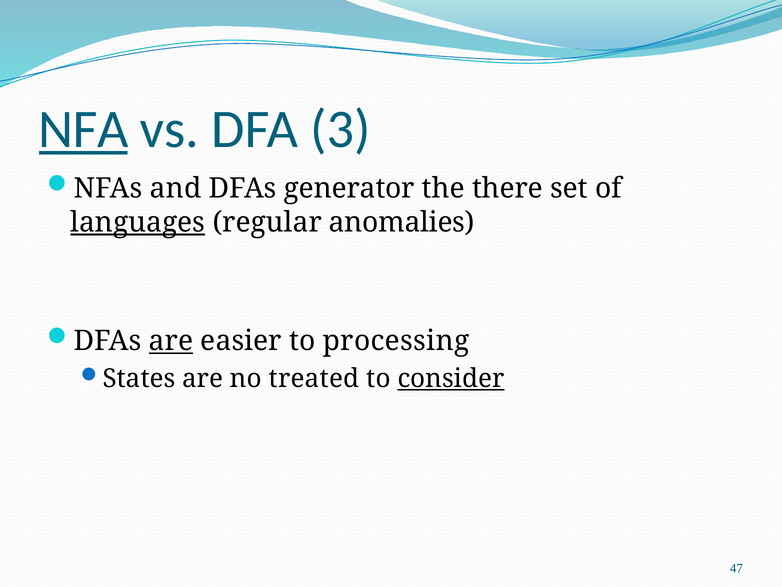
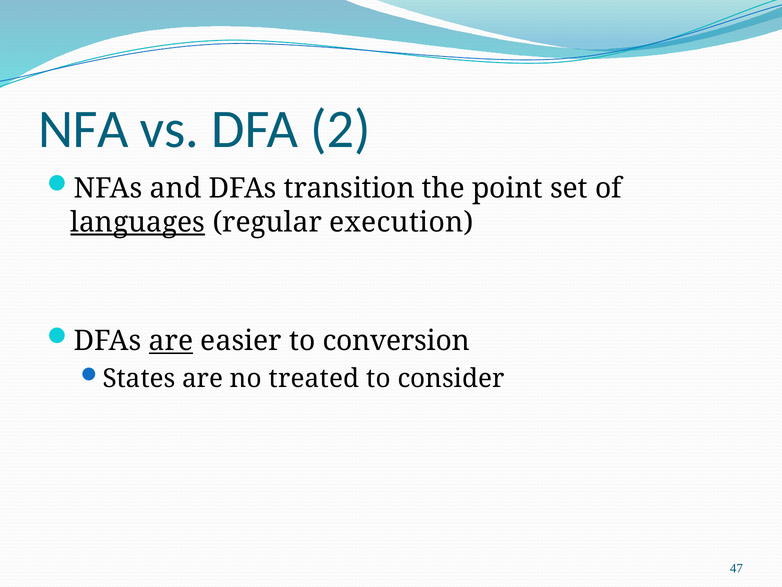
NFA underline: present -> none
3: 3 -> 2
generator: generator -> transition
there: there -> point
anomalies: anomalies -> execution
processing: processing -> conversion
consider underline: present -> none
